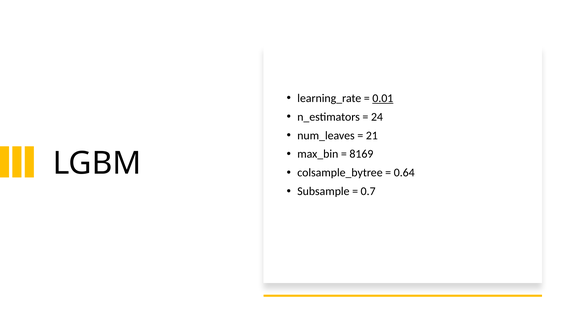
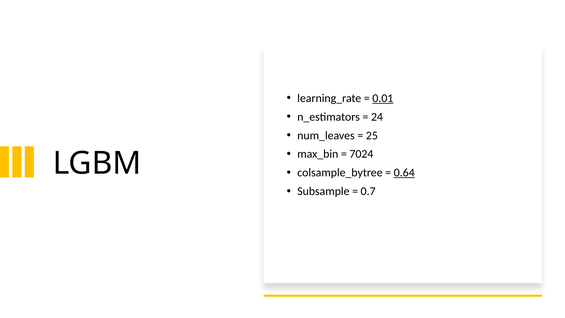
21: 21 -> 25
8169: 8169 -> 7024
0.64 underline: none -> present
